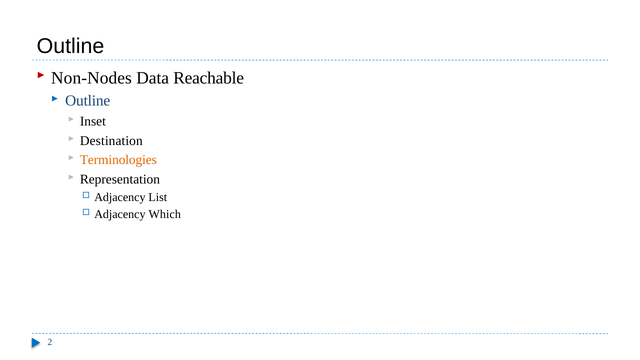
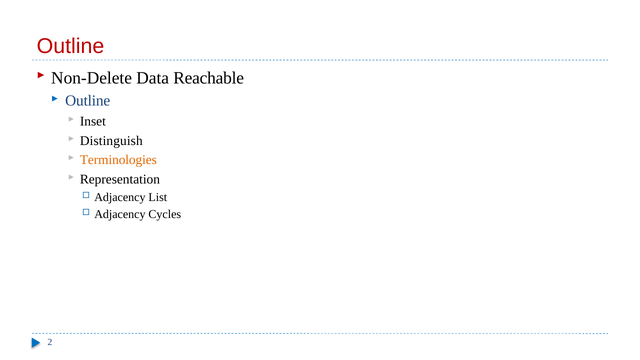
Outline at (71, 46) colour: black -> red
Non-Nodes: Non-Nodes -> Non-Delete
Destination: Destination -> Distinguish
Which: Which -> Cycles
